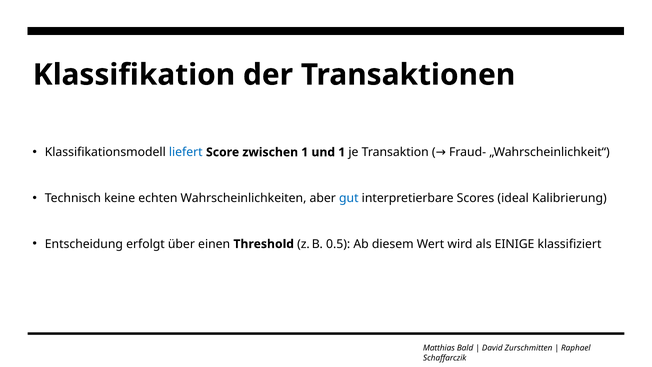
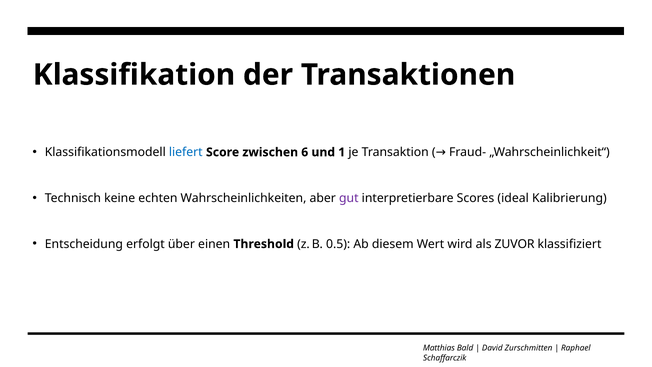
zwischen 1: 1 -> 6
gut colour: blue -> purple
EINIGE: EINIGE -> ZUVOR
